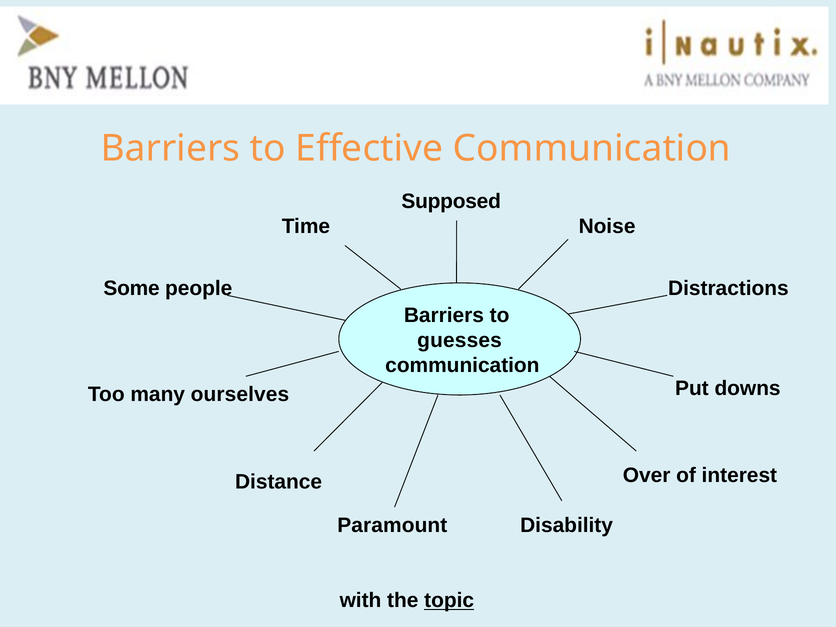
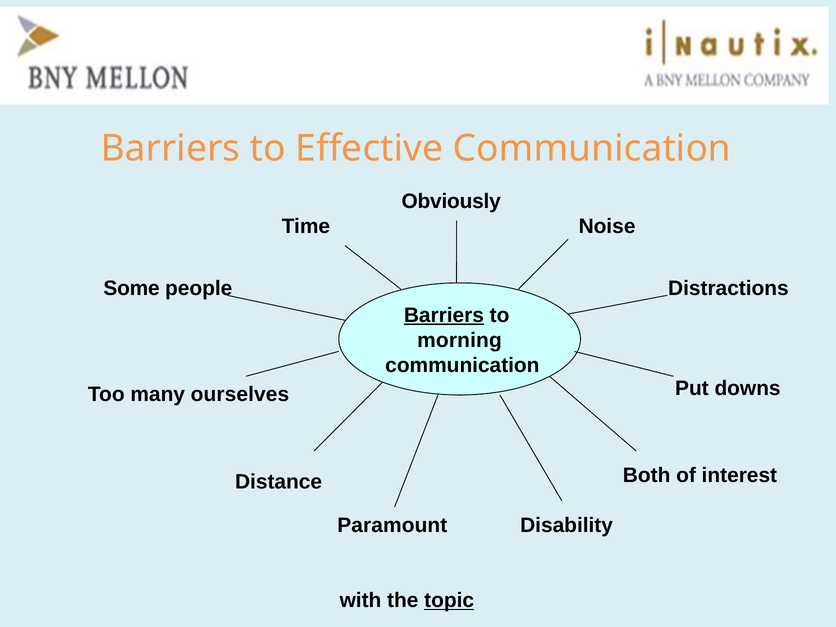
Supposed: Supposed -> Obviously
Barriers at (444, 315) underline: none -> present
guesses: guesses -> morning
Over: Over -> Both
